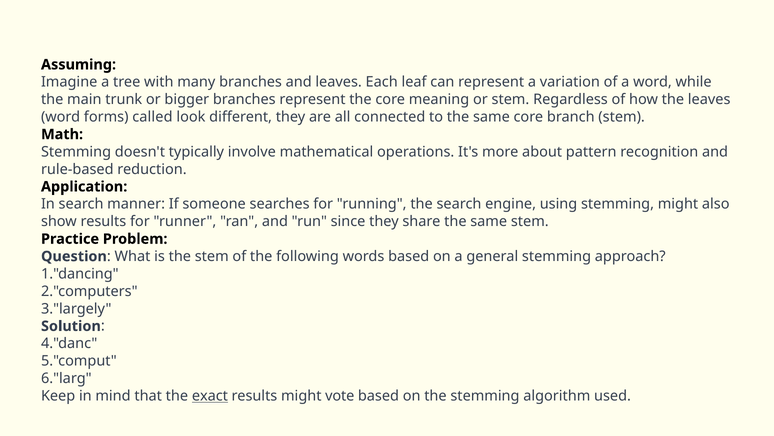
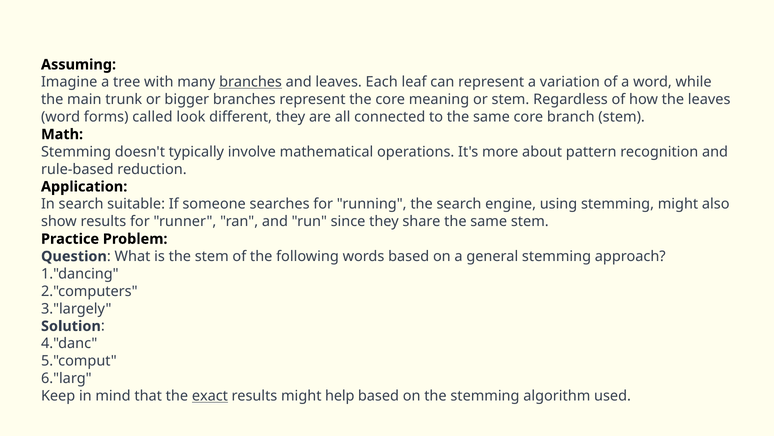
branches at (251, 82) underline: none -> present
manner: manner -> suitable
vote: vote -> help
